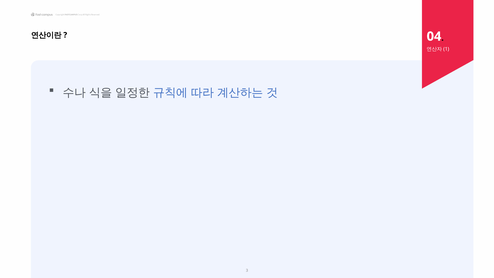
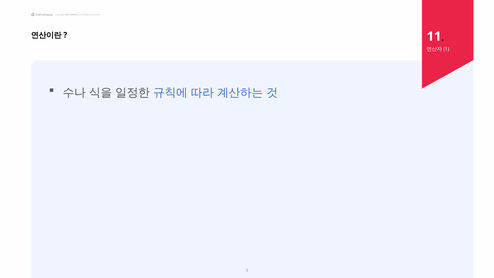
04: 04 -> 11
